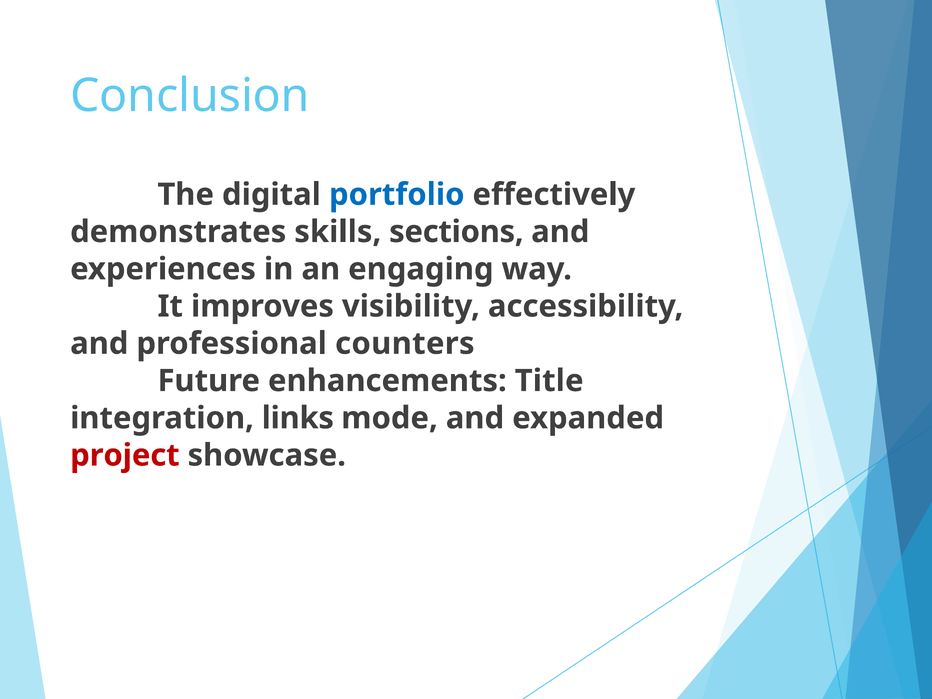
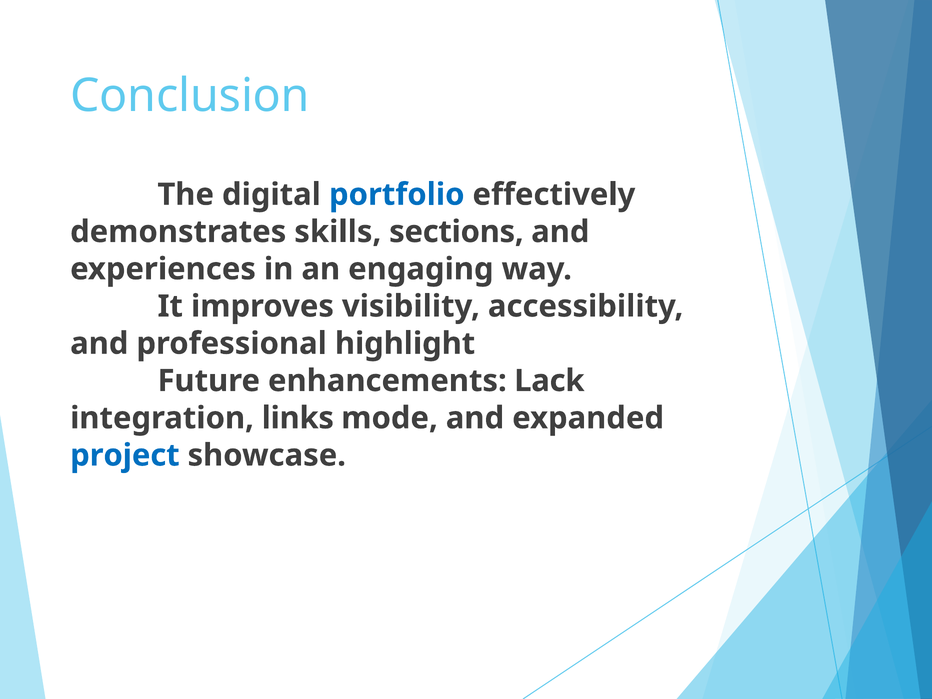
counters: counters -> highlight
Title: Title -> Lack
project colour: red -> blue
